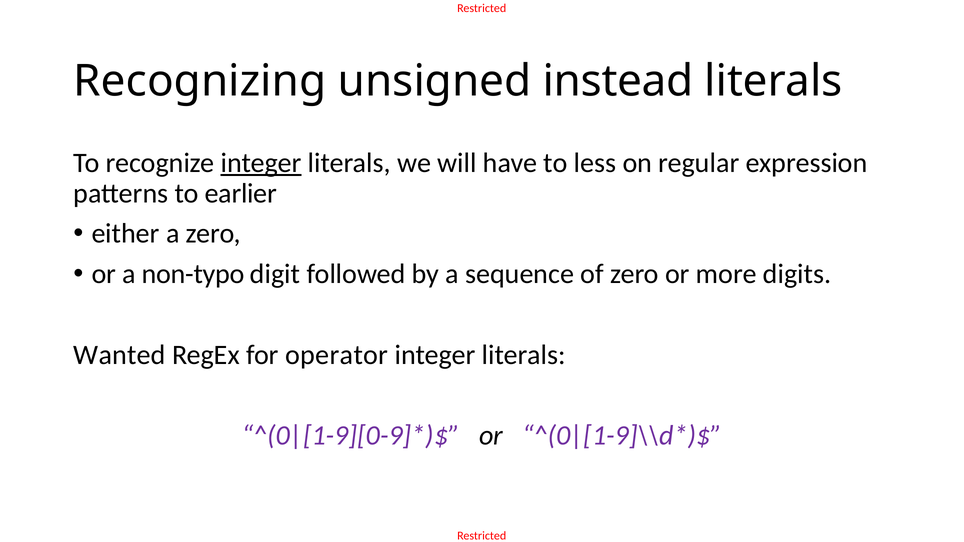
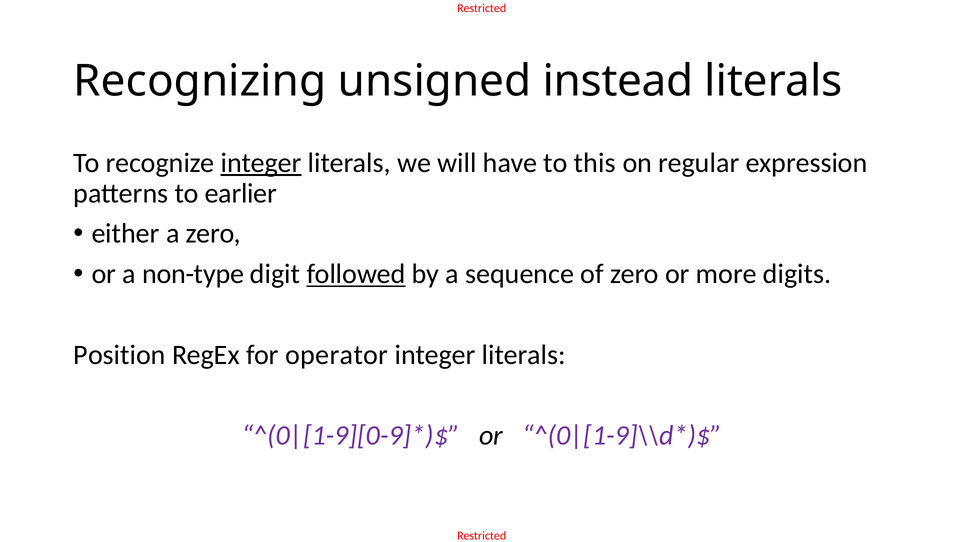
less: less -> this
non-typo: non-typo -> non-type
followed underline: none -> present
Wanted: Wanted -> Position
